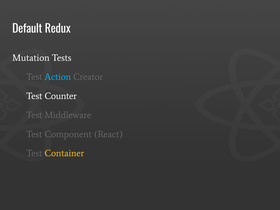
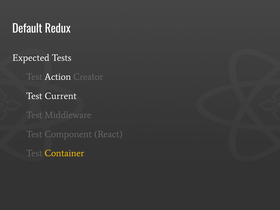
Mutation: Mutation -> Expected
Action colour: light blue -> white
Counter: Counter -> Current
